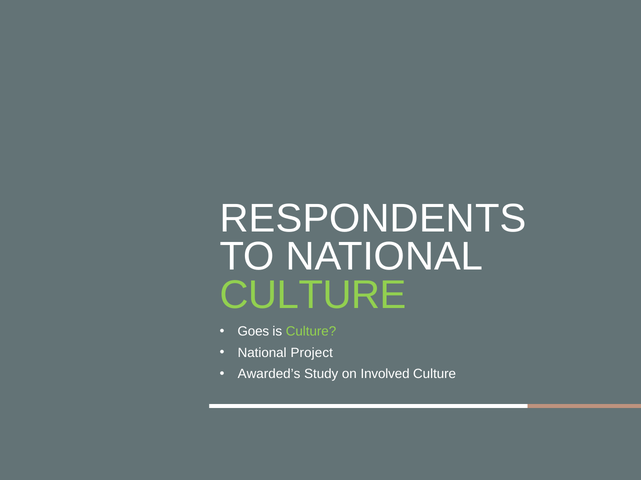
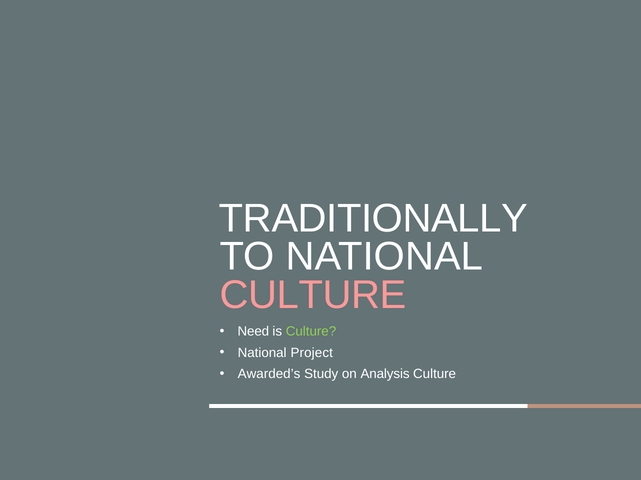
RESPONDENTS: RESPONDENTS -> TRADITIONALLY
CULTURE at (313, 296) colour: light green -> pink
Goes: Goes -> Need
Involved: Involved -> Analysis
